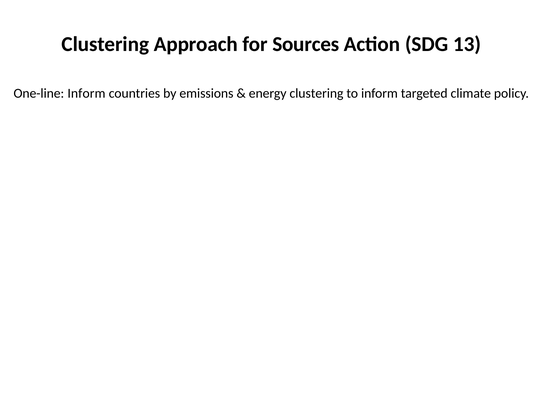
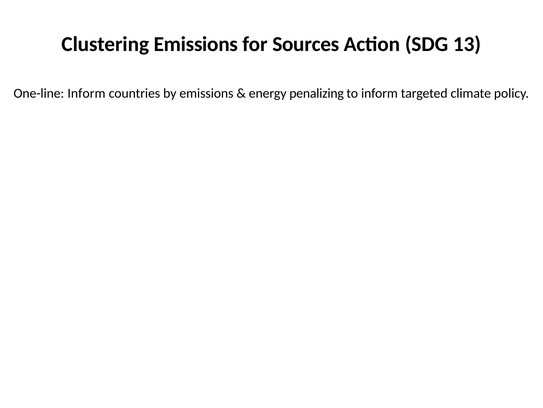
Clustering Approach: Approach -> Emissions
energy clustering: clustering -> penalizing
